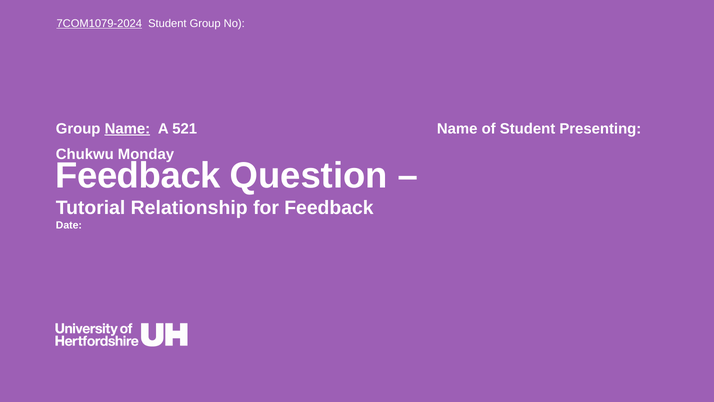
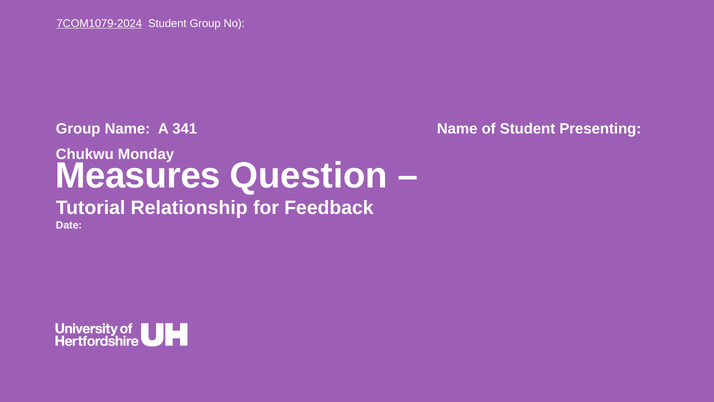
Name at (127, 128) underline: present -> none
521: 521 -> 341
Feedback at (138, 175): Feedback -> Measures
